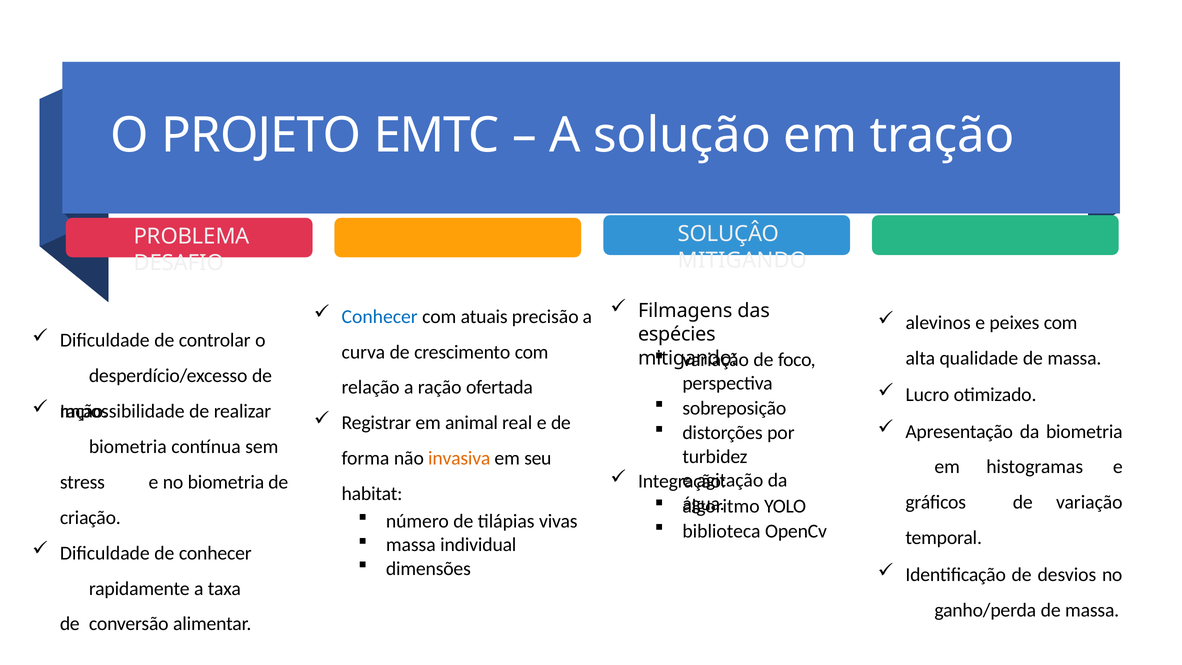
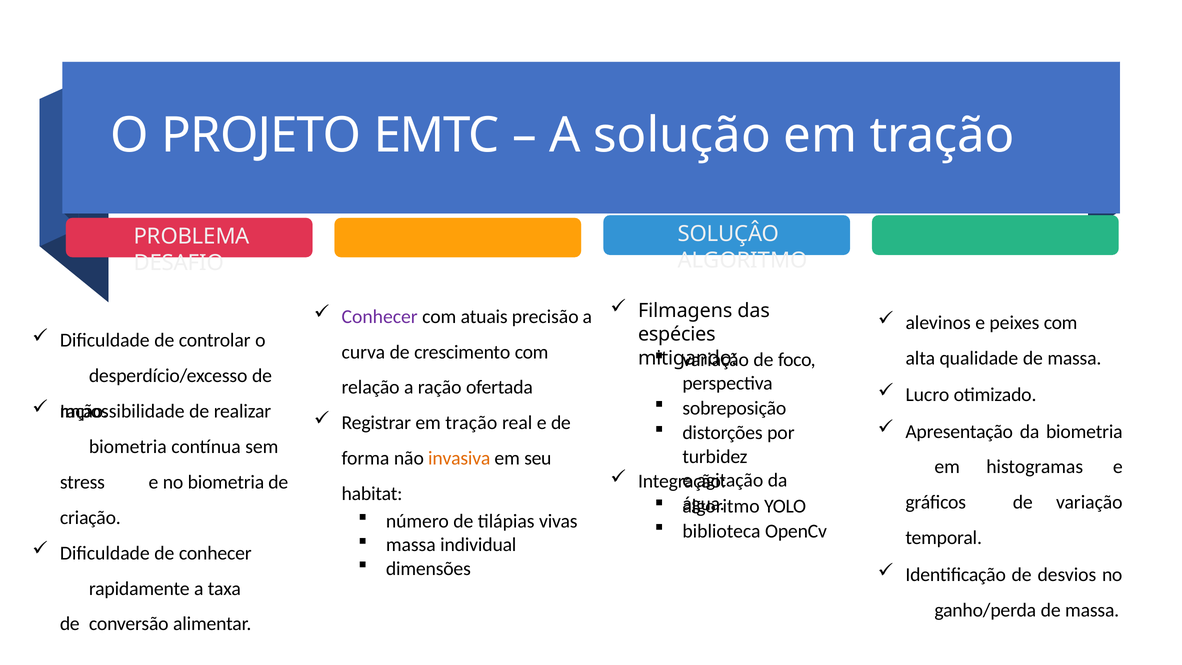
MITIGANDO at (743, 261): MITIGANDO -> ALGORITMO
Conhecer at (380, 317) colour: blue -> purple
Registrar em animal: animal -> tração
